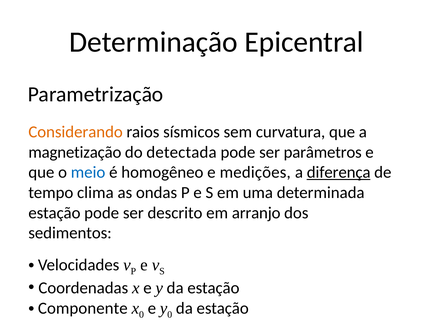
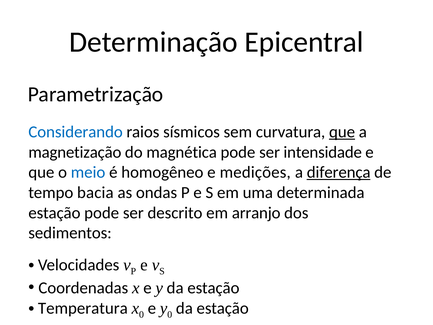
Considerando colour: orange -> blue
que at (342, 132) underline: none -> present
detectada: detectada -> magnética
parâmetros: parâmetros -> intensidade
clima: clima -> bacia
Componente: Componente -> Temperatura
